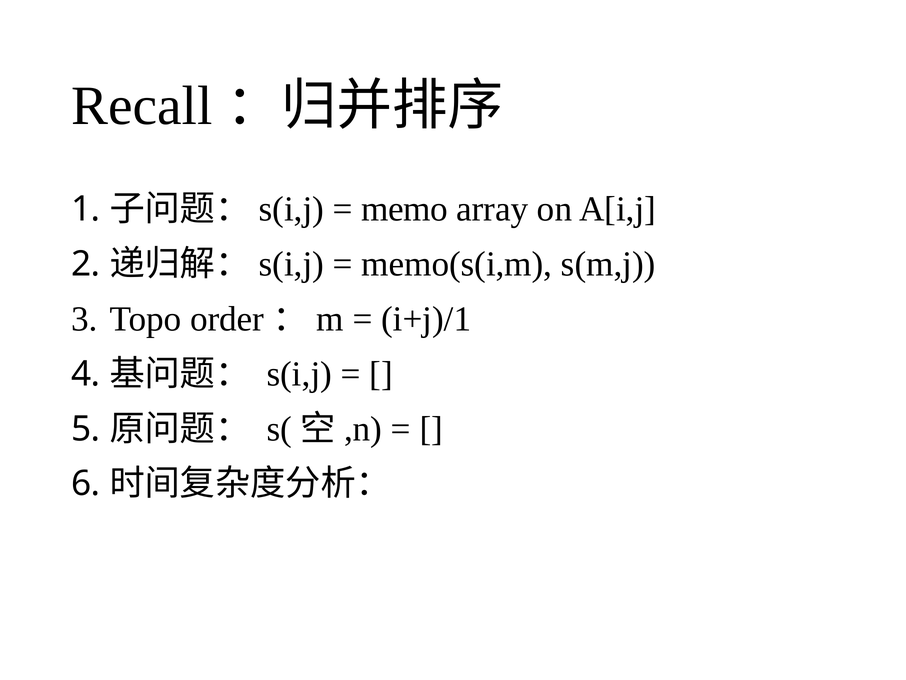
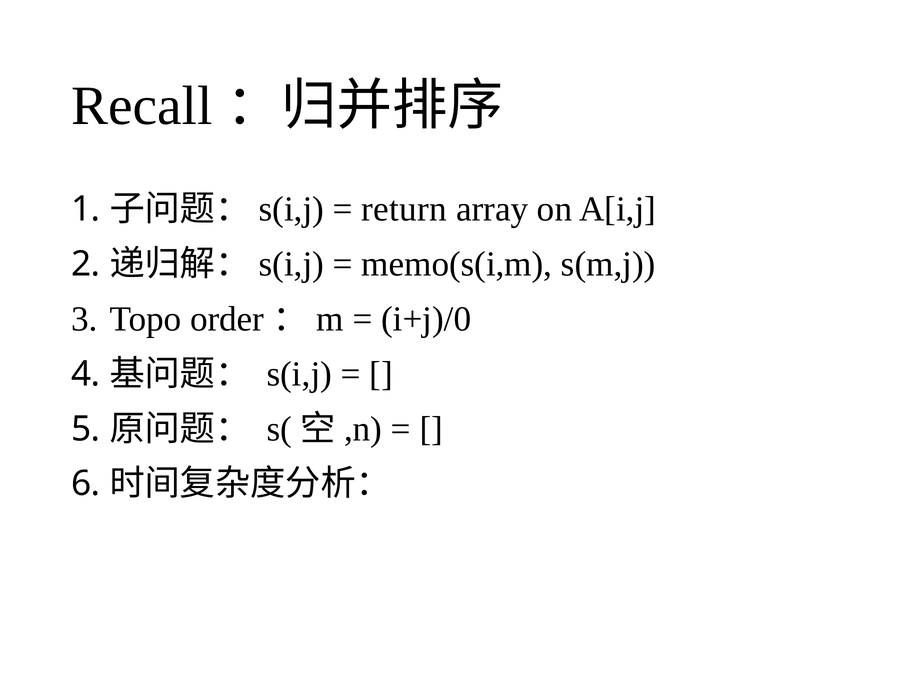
memo: memo -> return
i+j)/1: i+j)/1 -> i+j)/0
